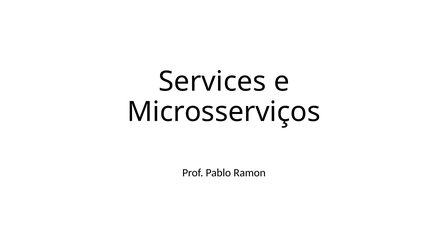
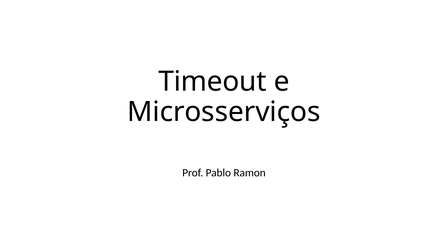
Services: Services -> Timeout
